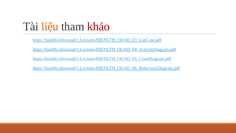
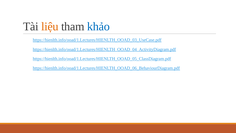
khảo colour: red -> blue
